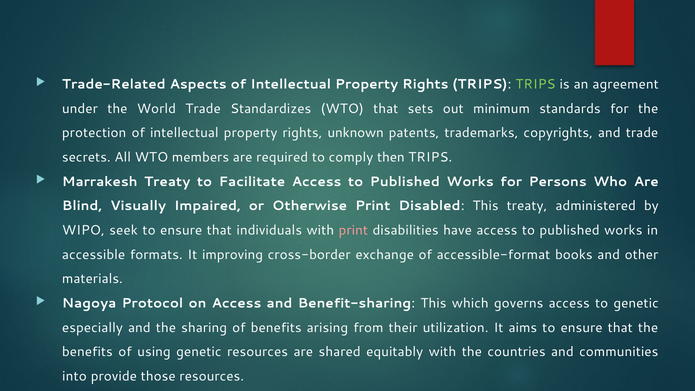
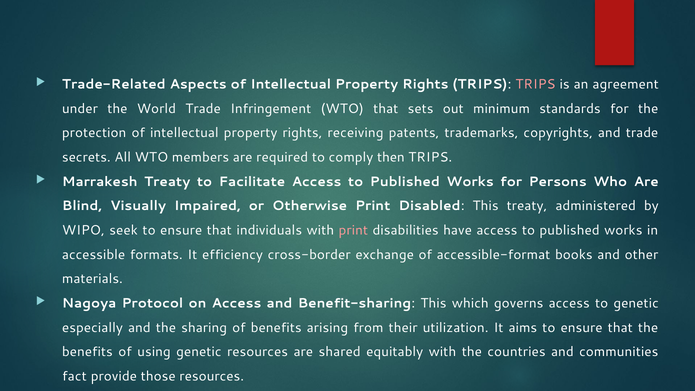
TRIPS at (535, 84) colour: light green -> pink
Standardizes: Standardizes -> Infringement
unknown: unknown -> receiving
improving: improving -> efficiency
into: into -> fact
